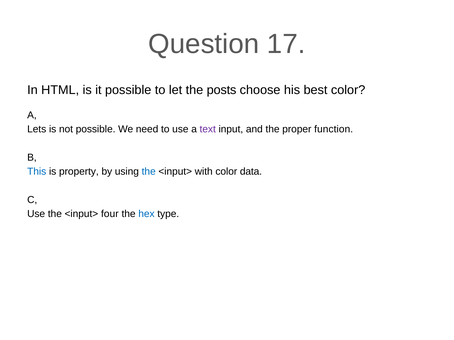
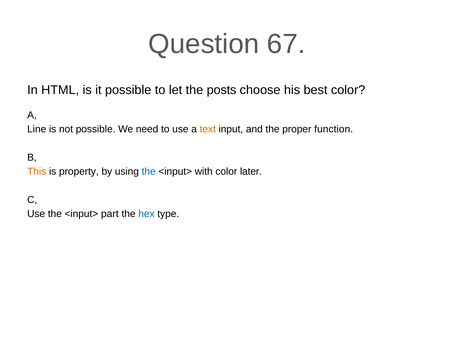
17: 17 -> 67
Lets: Lets -> Line
text colour: purple -> orange
This colour: blue -> orange
data: data -> later
four: four -> part
